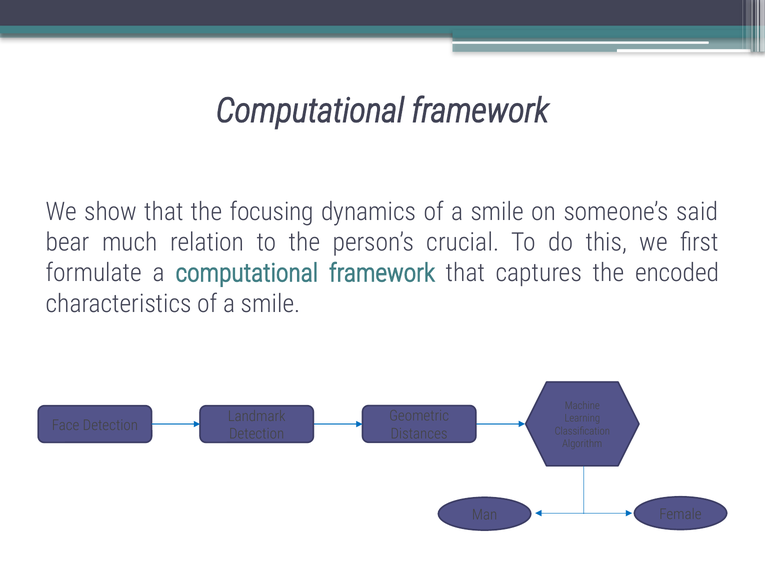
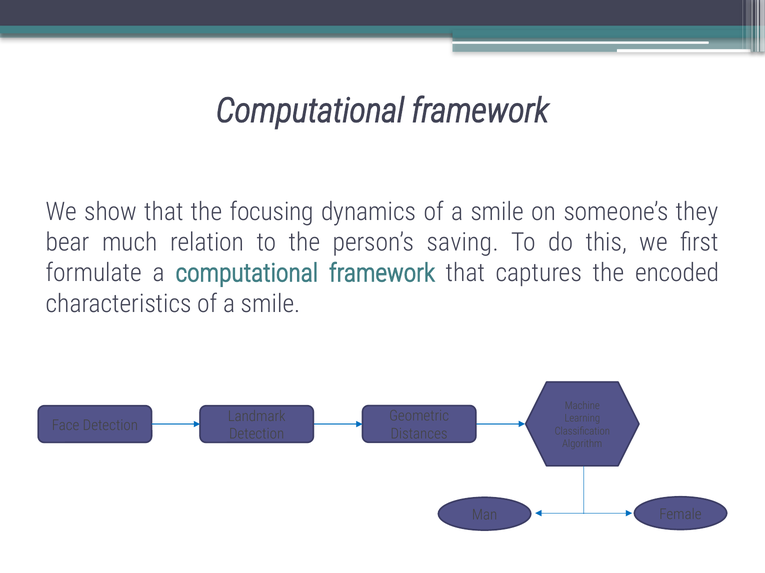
said: said -> they
crucial: crucial -> saving
